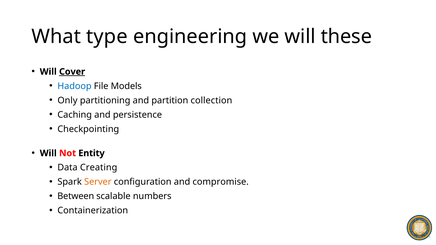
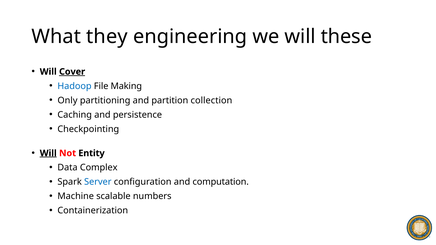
type: type -> they
Models: Models -> Making
Will at (48, 153) underline: none -> present
Creating: Creating -> Complex
Server colour: orange -> blue
compromise: compromise -> computation
Between: Between -> Machine
